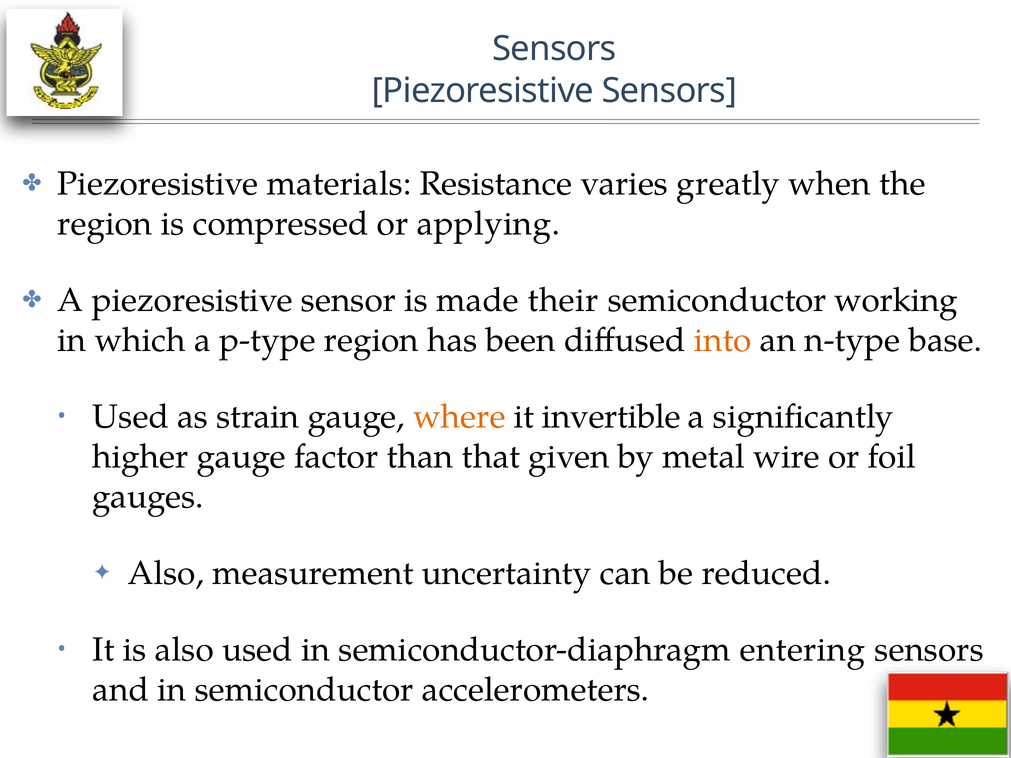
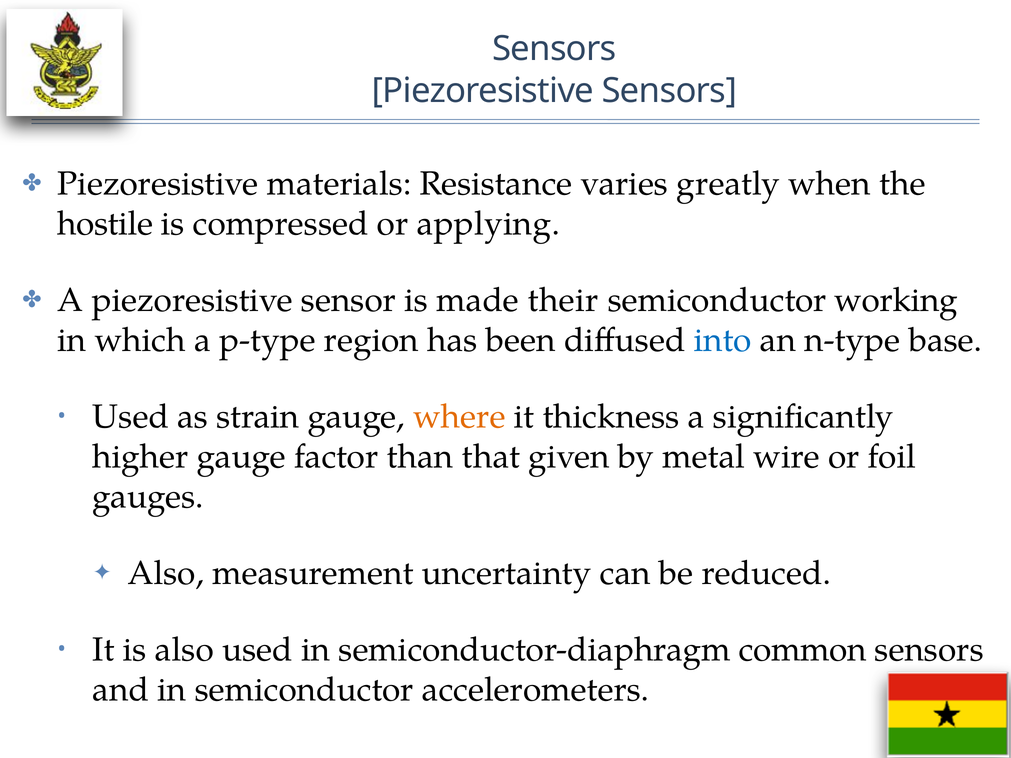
region at (105, 224): region -> hostile
into colour: orange -> blue
invertible: invertible -> thickness
entering: entering -> common
